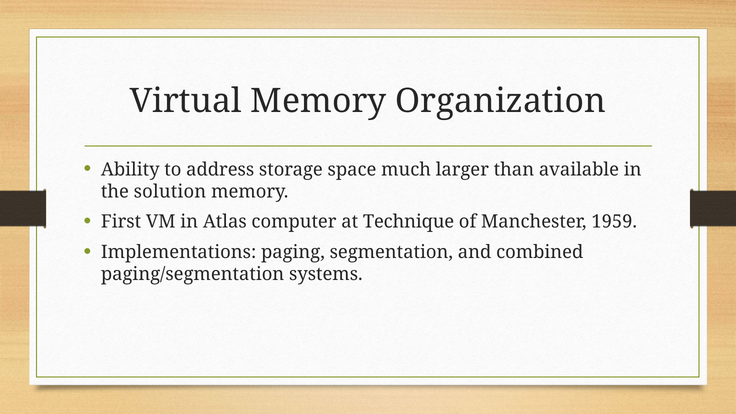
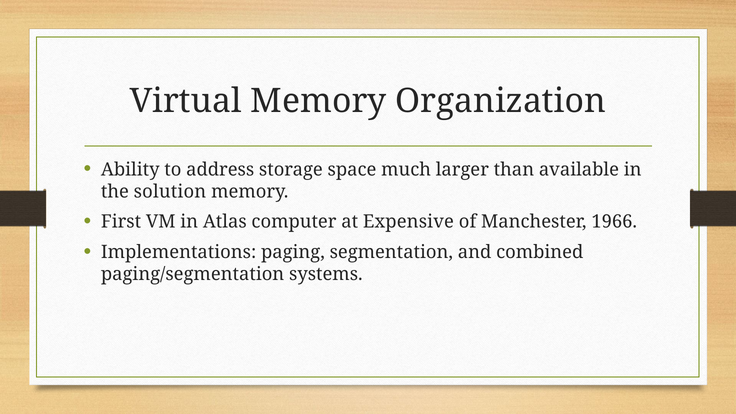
Technique: Technique -> Expensive
1959: 1959 -> 1966
